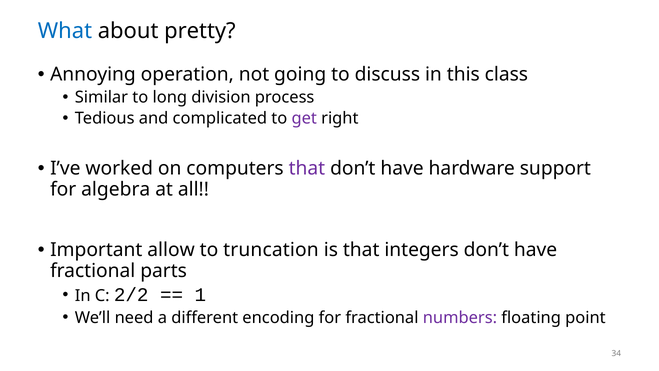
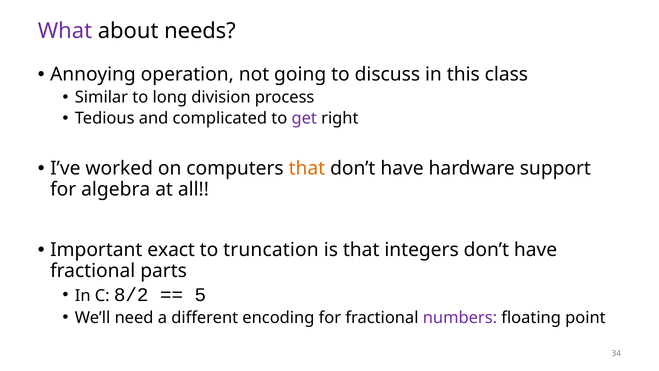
What colour: blue -> purple
pretty: pretty -> needs
that at (307, 168) colour: purple -> orange
allow: allow -> exact
2/2: 2/2 -> 8/2
1: 1 -> 5
